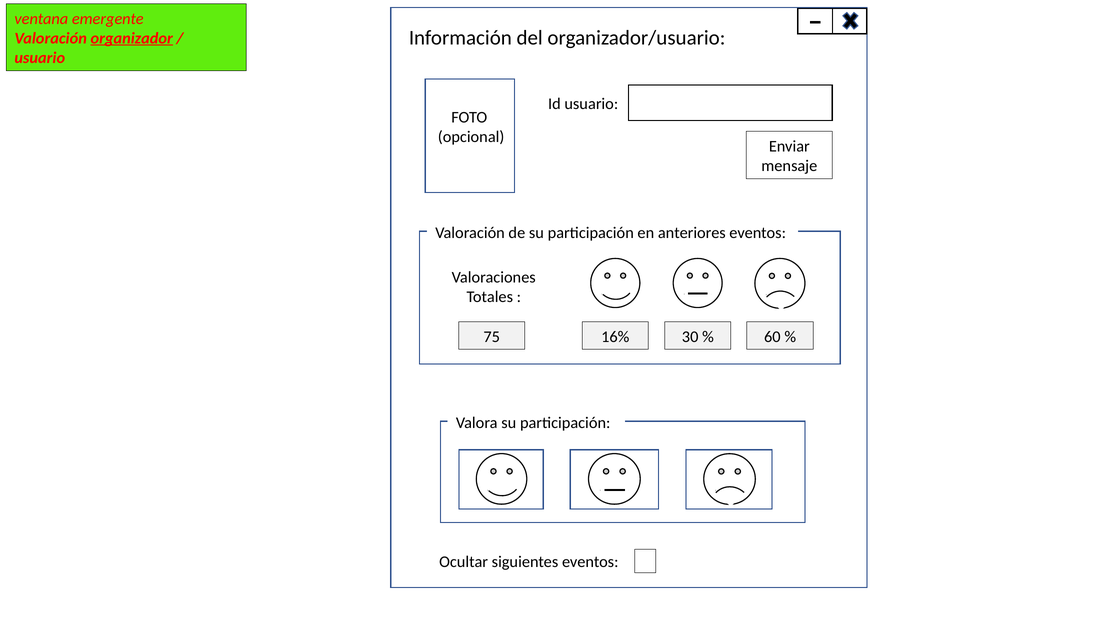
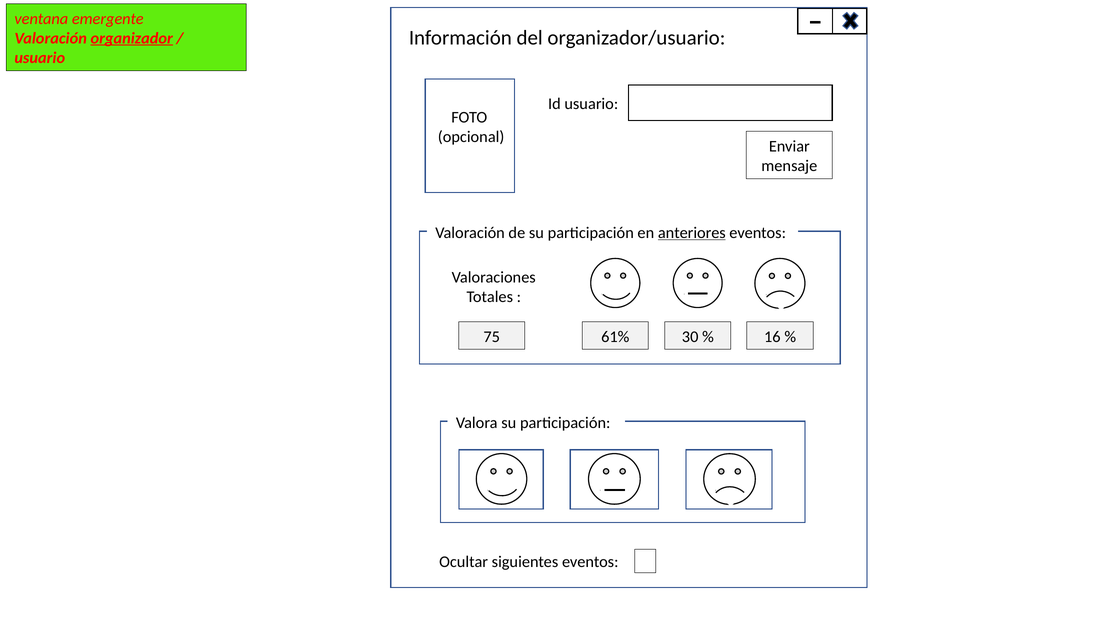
anteriores underline: none -> present
16%: 16% -> 61%
60: 60 -> 16
